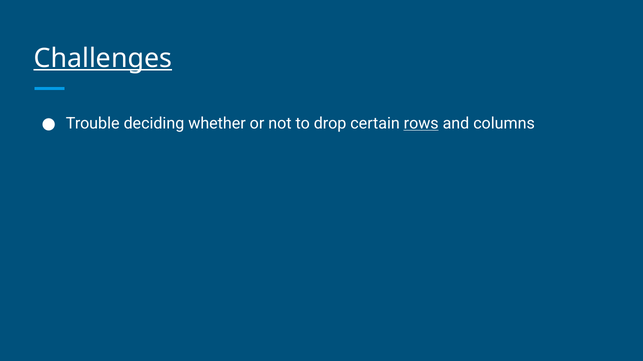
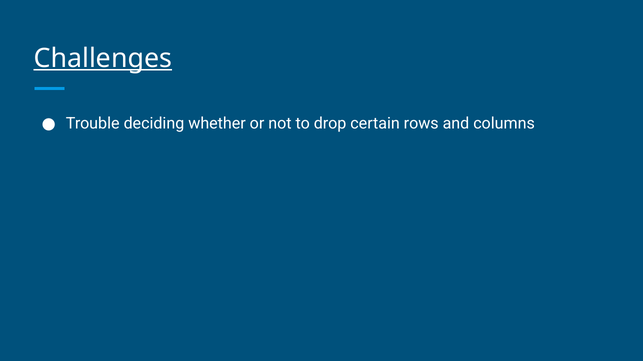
rows underline: present -> none
